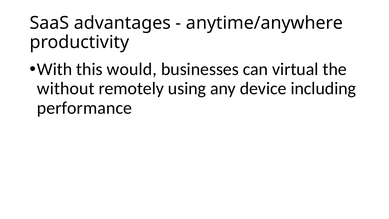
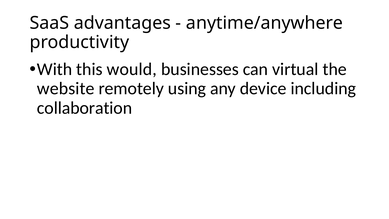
without: without -> website
performance: performance -> collaboration
